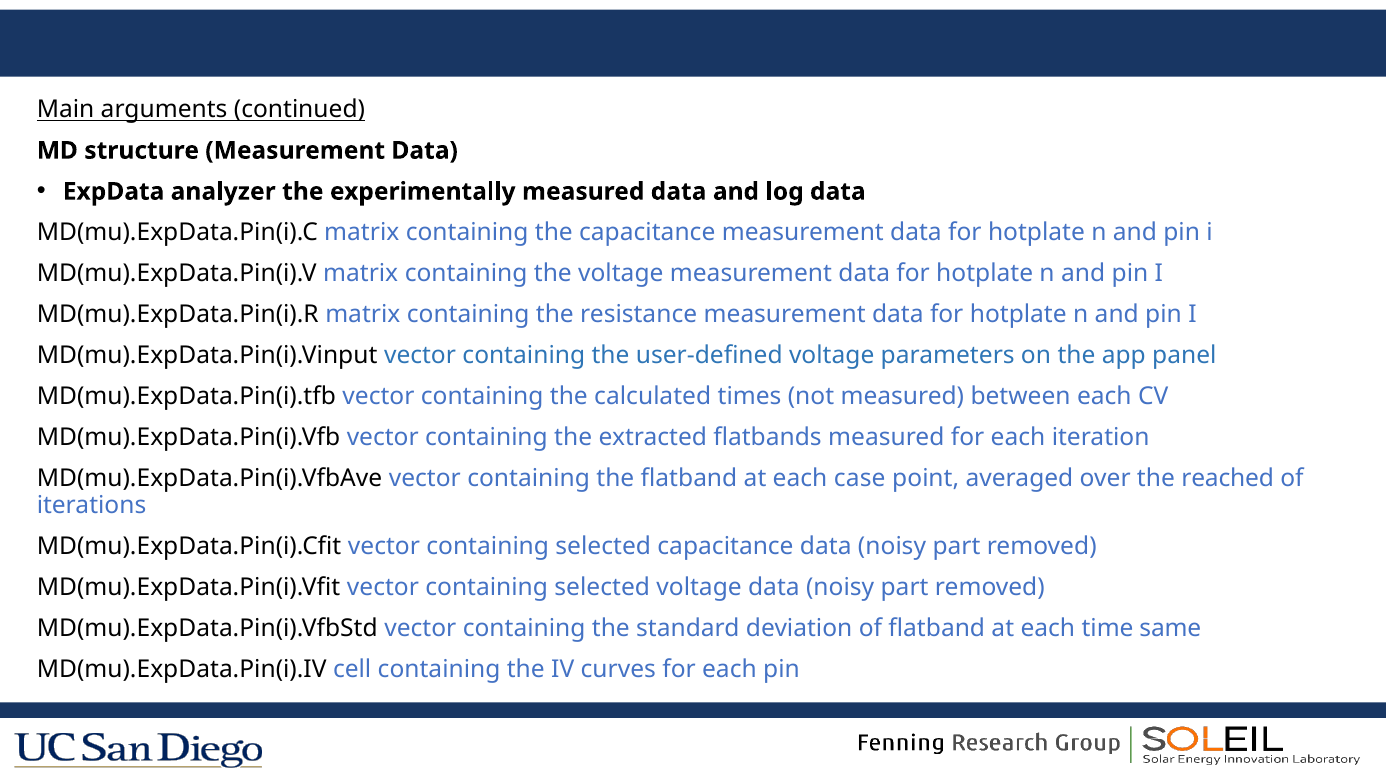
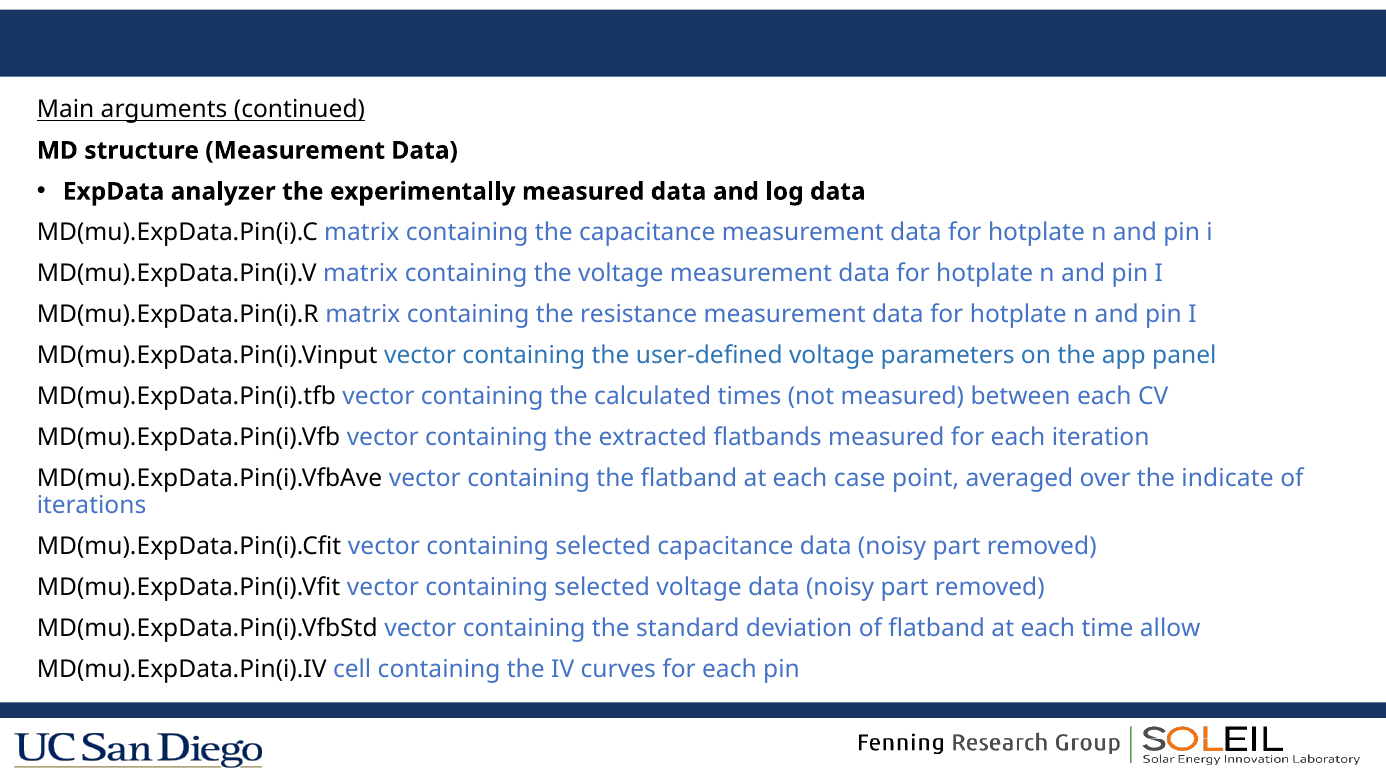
reached: reached -> indicate
same: same -> allow
